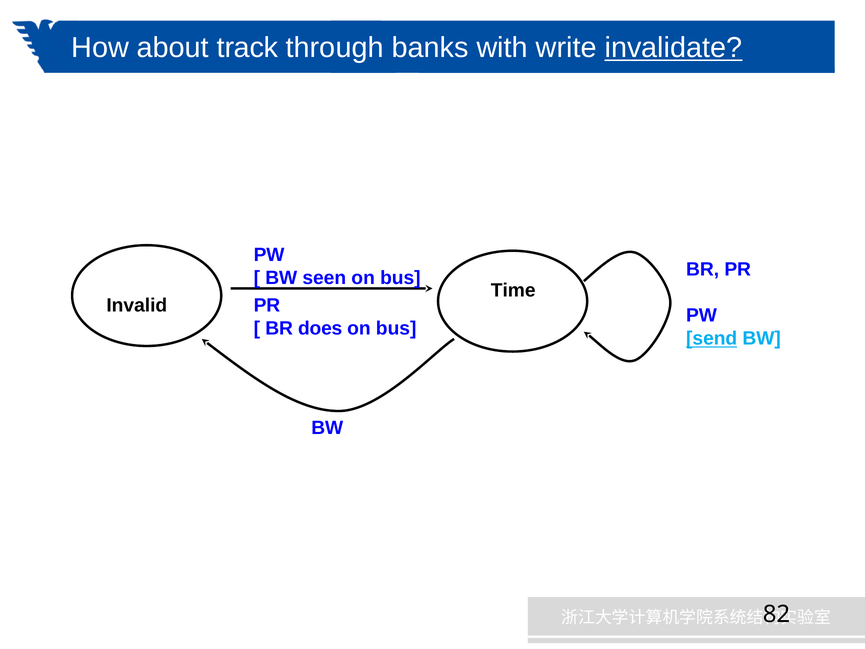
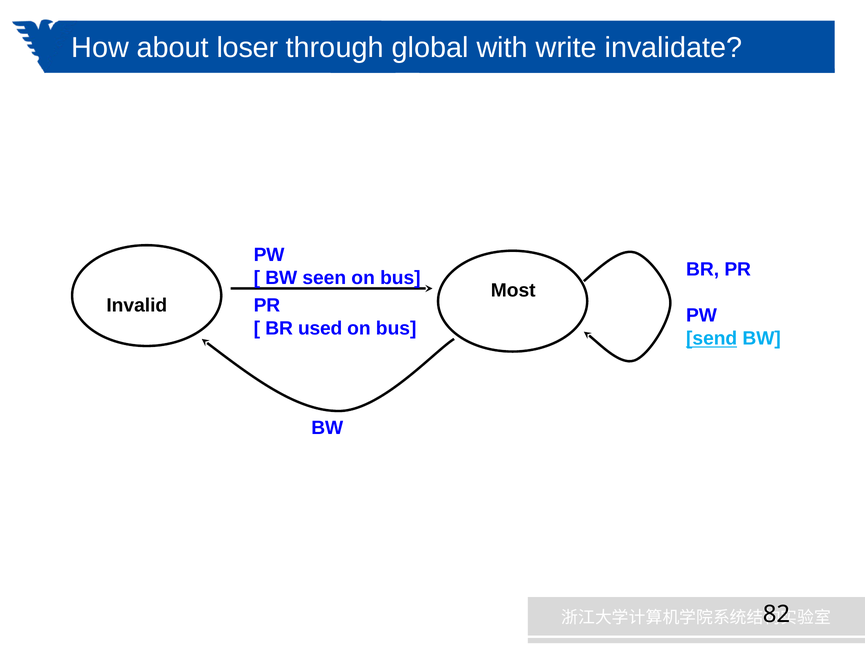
track: track -> loser
banks: banks -> global
invalidate underline: present -> none
Time: Time -> Most
does: does -> used
